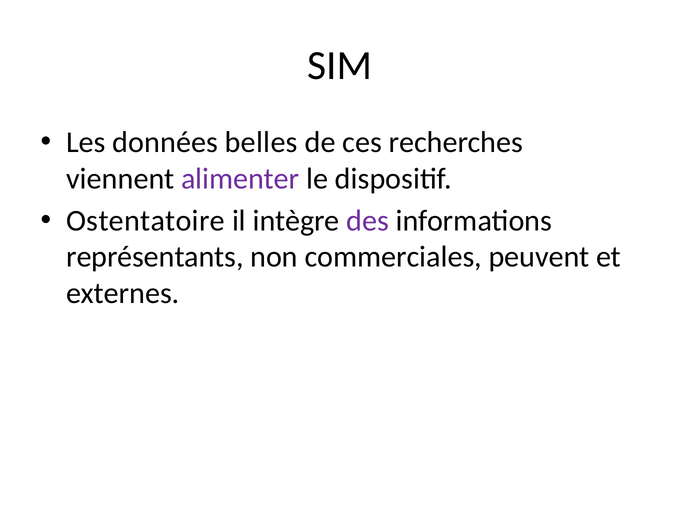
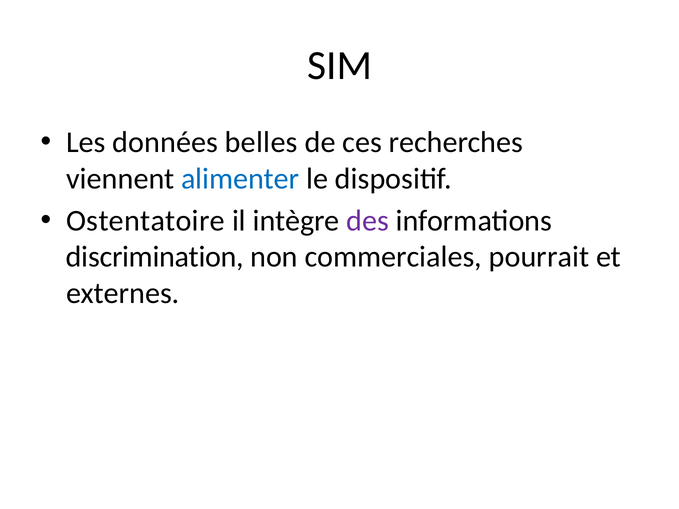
alimenter colour: purple -> blue
représentants: représentants -> discrimination
peuvent: peuvent -> pourrait
